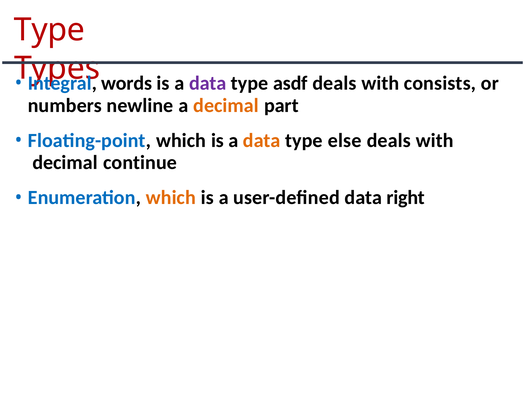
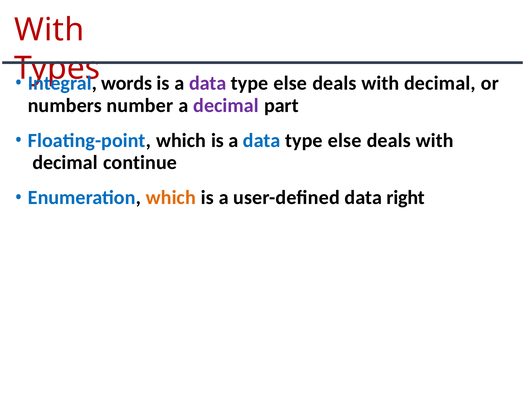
Type at (49, 30): Type -> With
asdf at (290, 83): asdf -> else
consists at (440, 83): consists -> decimal
newline: newline -> number
decimal at (226, 105) colour: orange -> purple
data at (262, 140) colour: orange -> blue
